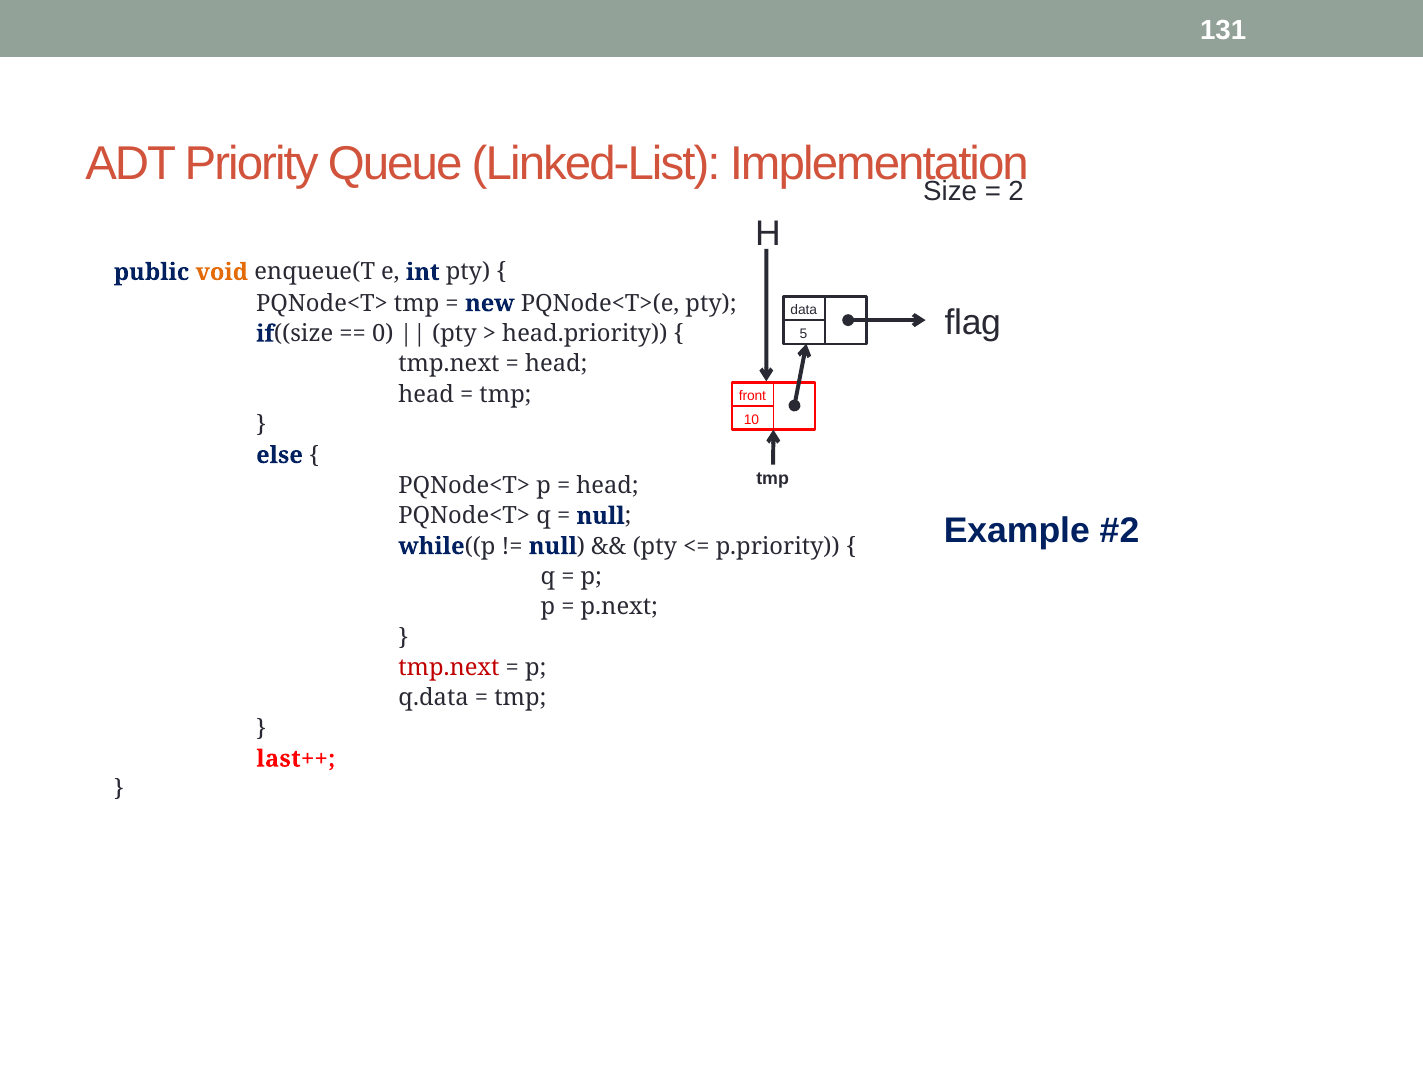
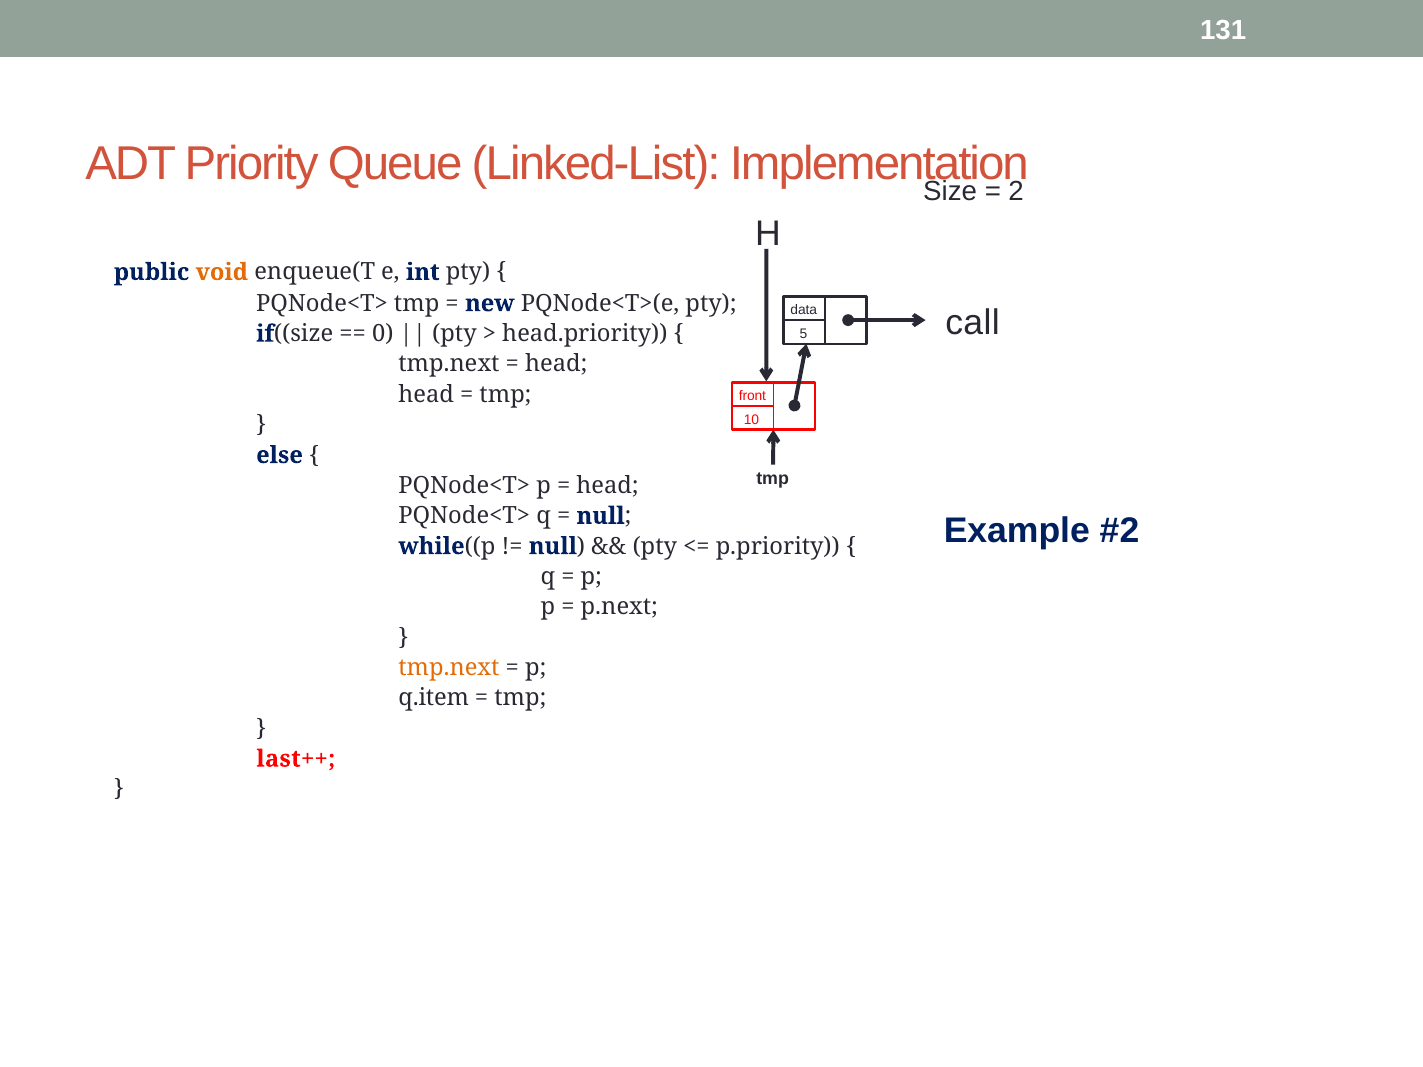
flag: flag -> call
tmp.next at (449, 668) colour: red -> orange
q.data: q.data -> q.item
